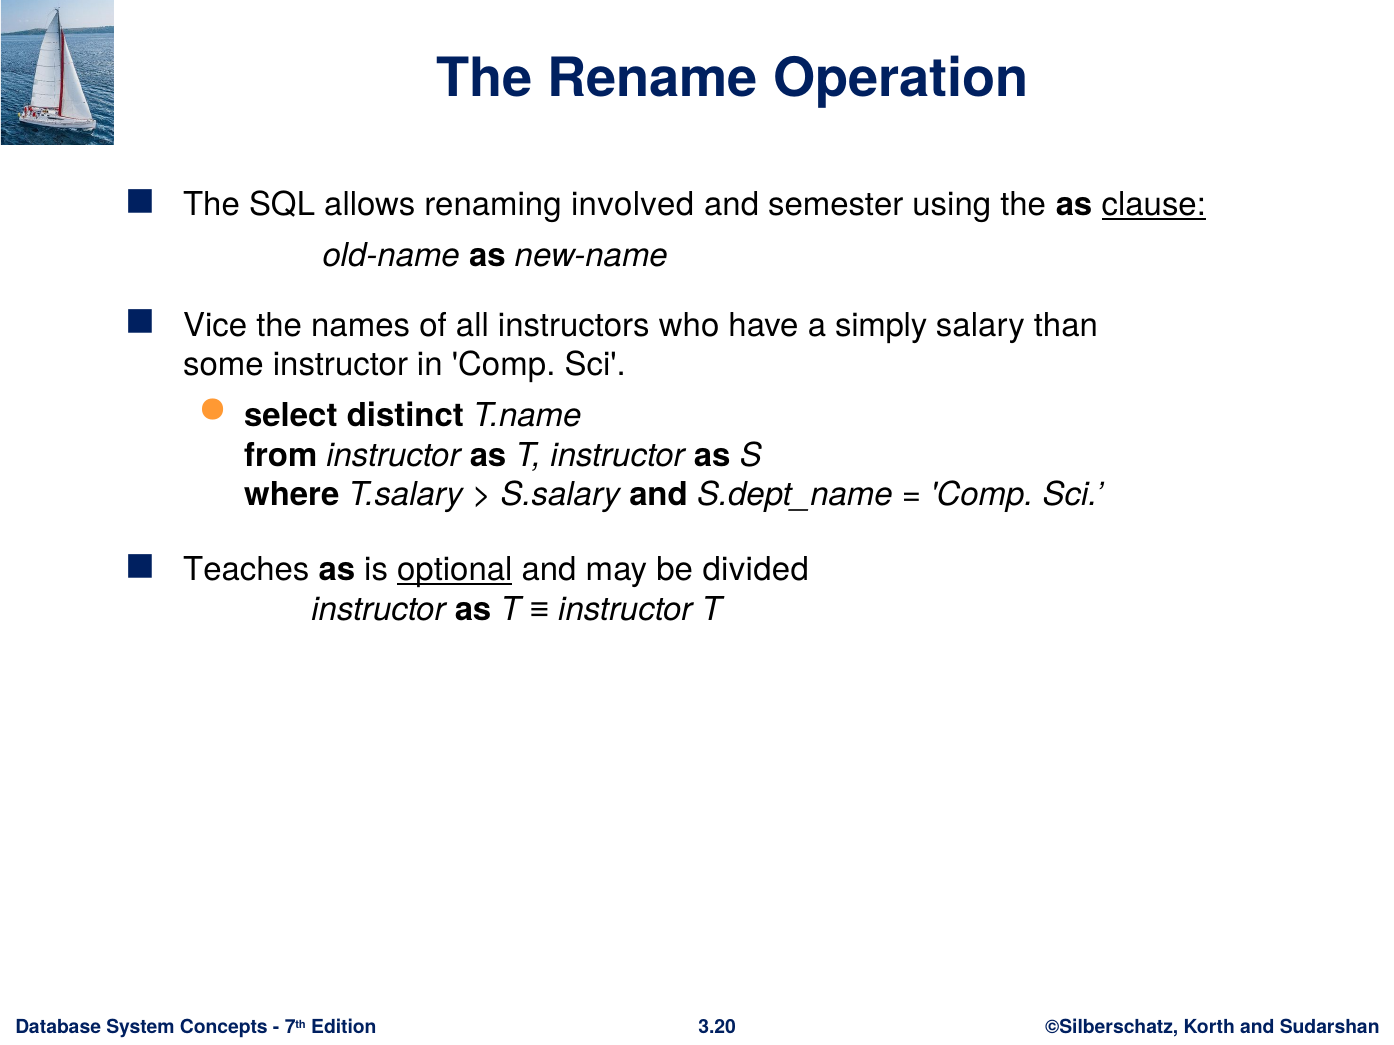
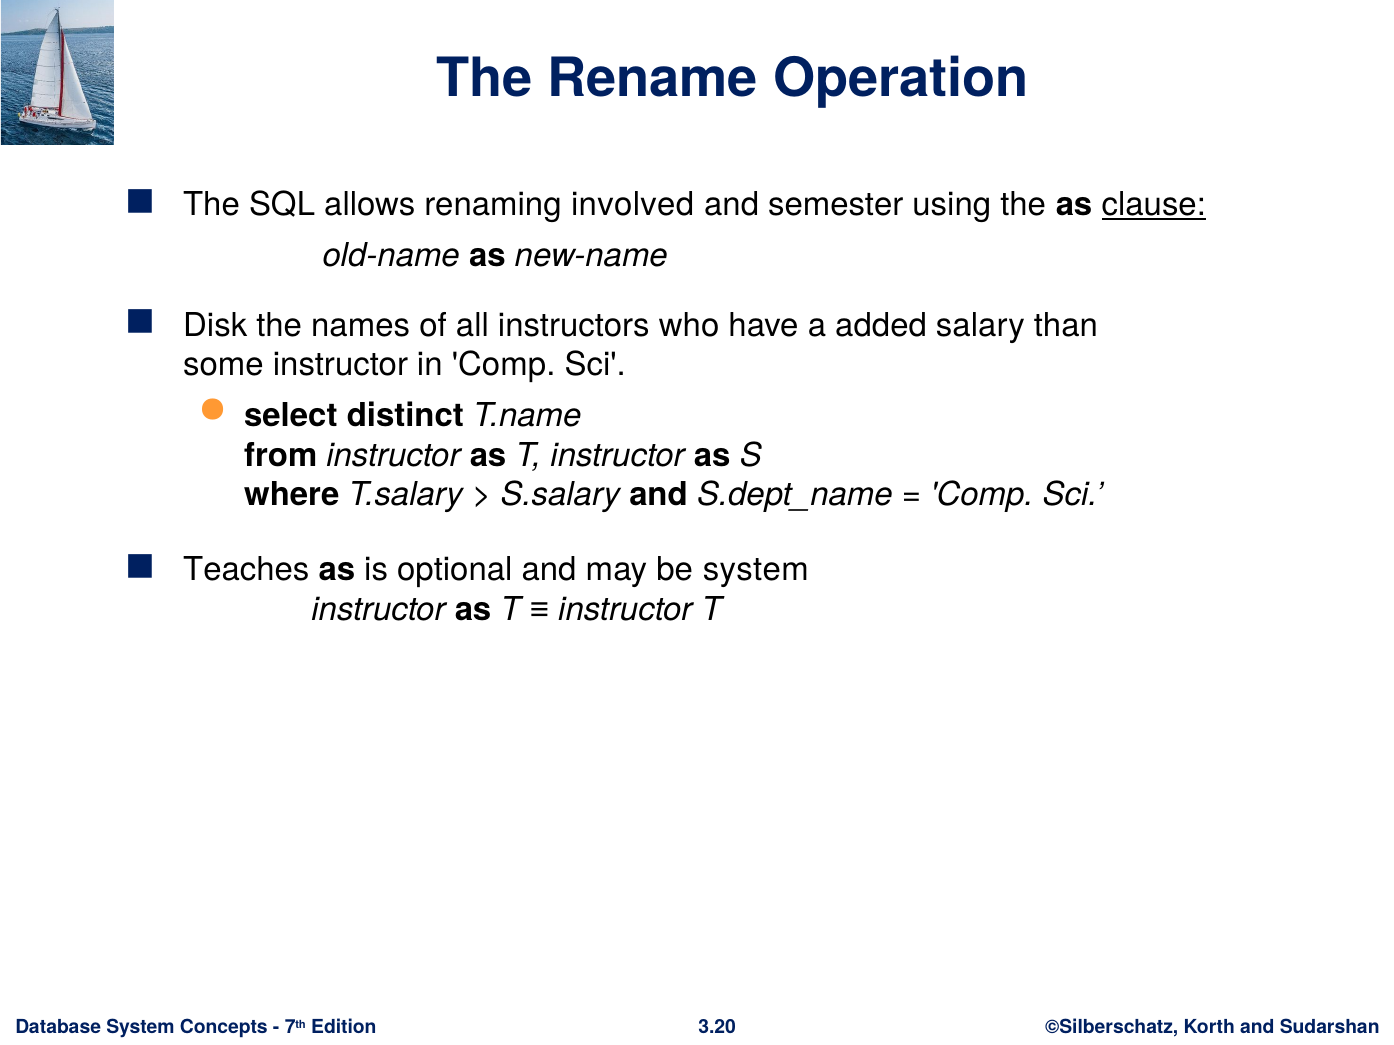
Vice: Vice -> Disk
simply: simply -> added
optional underline: present -> none
be divided: divided -> system
